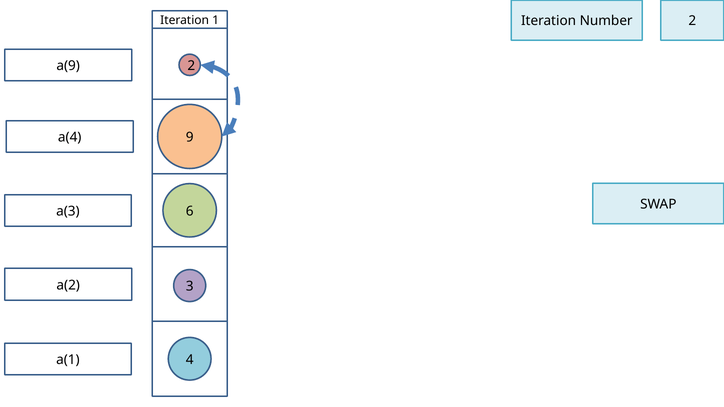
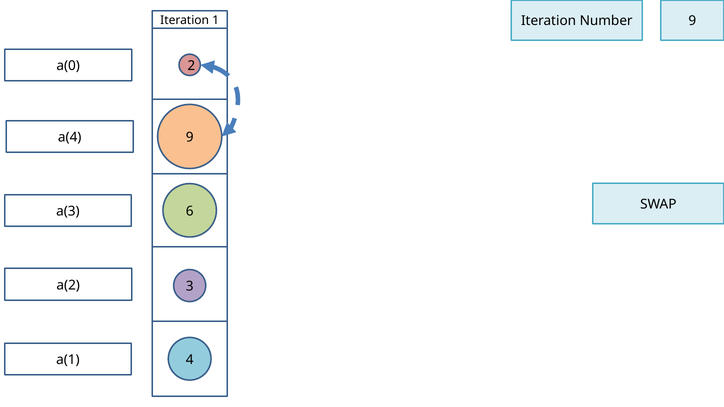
Number 2: 2 -> 9
a(9: a(9 -> a(0
